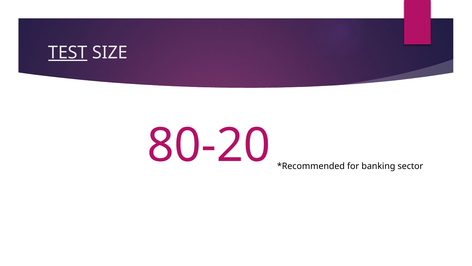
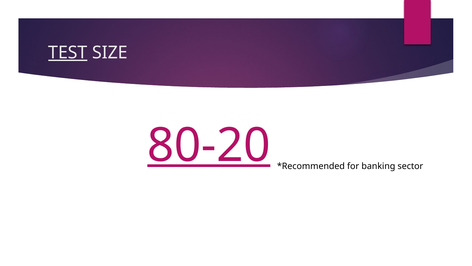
80-20 underline: none -> present
